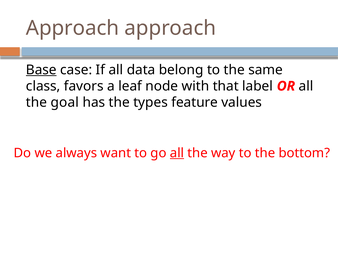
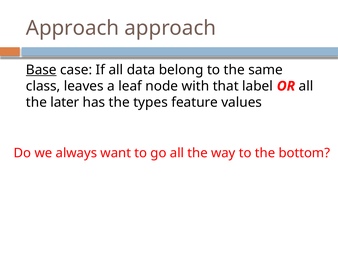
favors: favors -> leaves
goal: goal -> later
all at (177, 153) underline: present -> none
